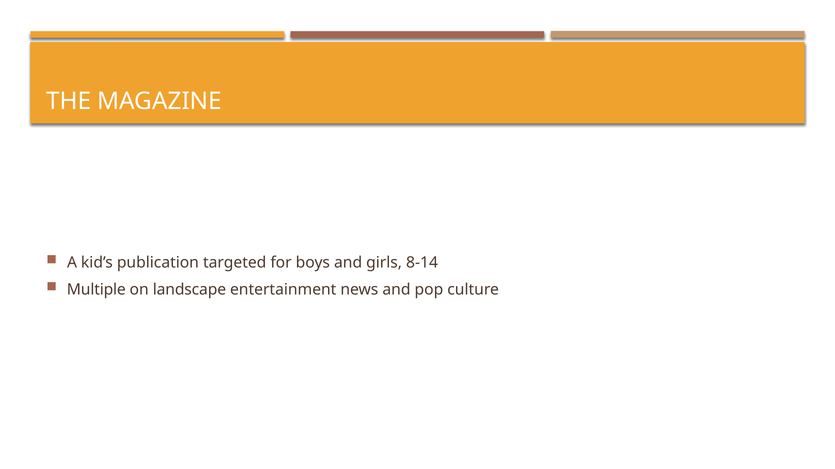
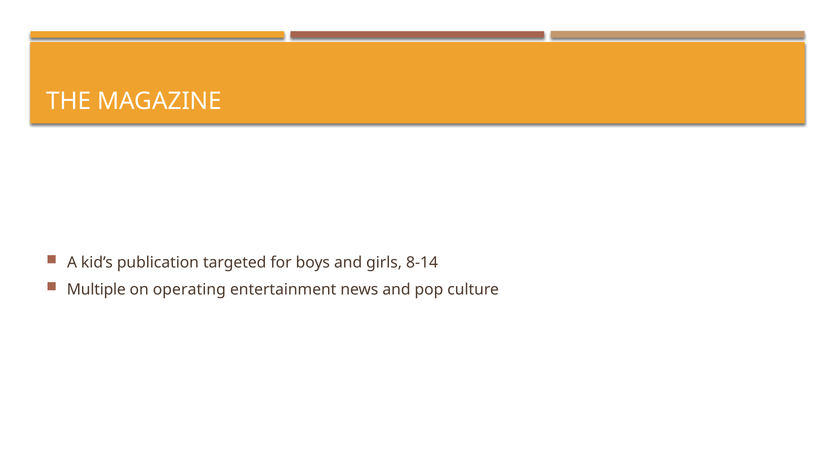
landscape: landscape -> operating
